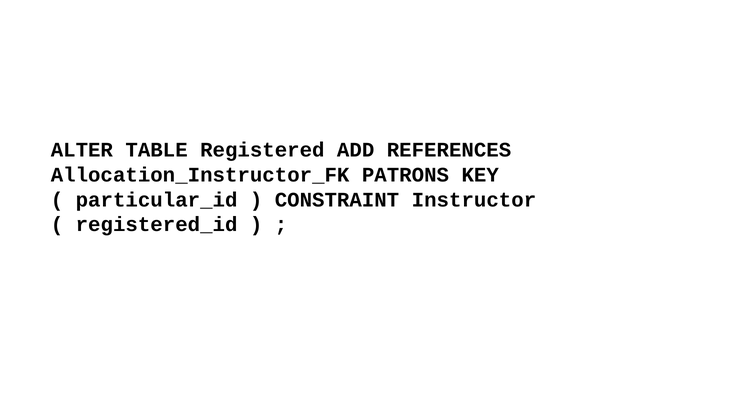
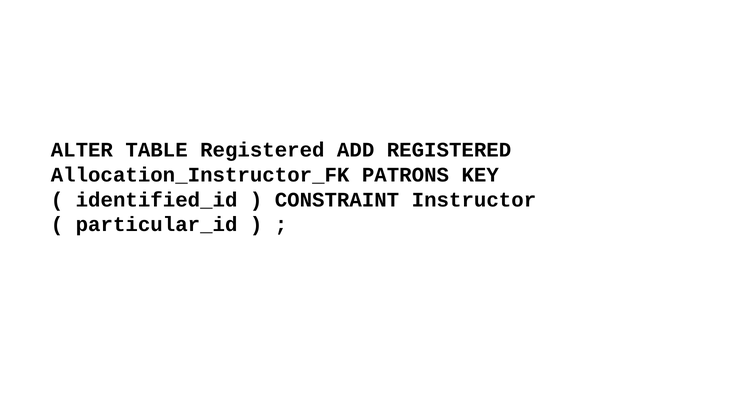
ADD REFERENCES: REFERENCES -> REGISTERED
particular_id: particular_id -> identified_id
registered_id: registered_id -> particular_id
